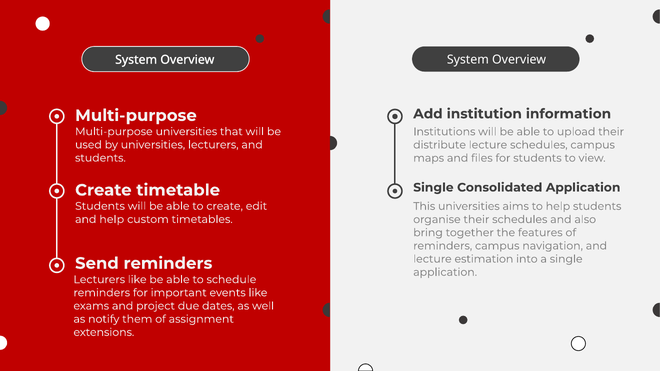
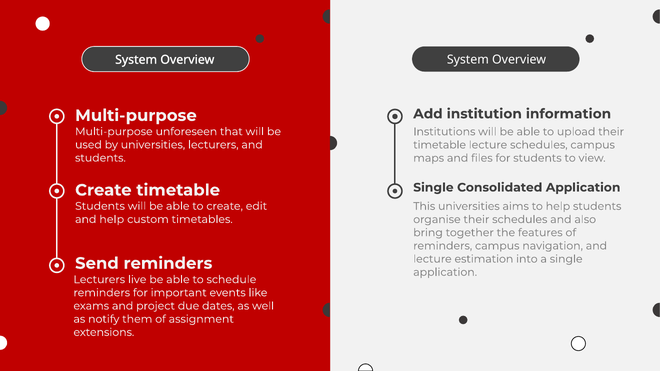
Multi-purpose universities: universities -> unforeseen
distribute at (440, 145): distribute -> timetable
Lecturers like: like -> live
